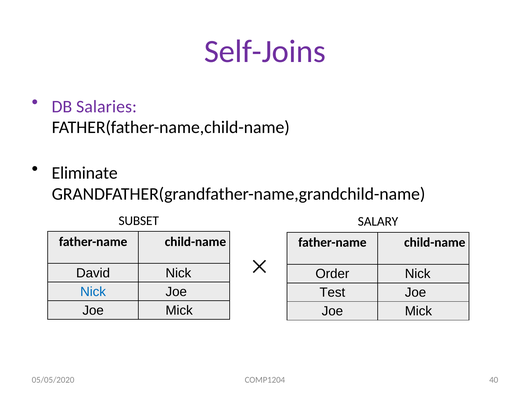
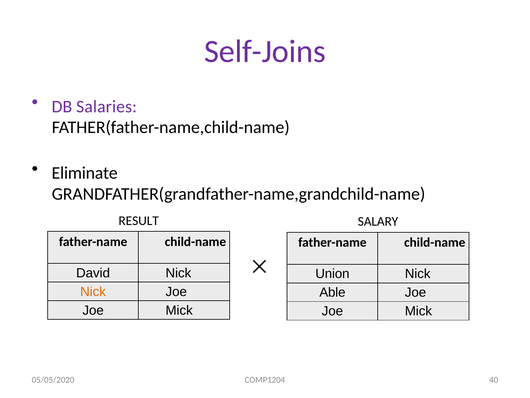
SUBSET: SUBSET -> RESULT
Order: Order -> Union
Nick at (93, 291) colour: blue -> orange
Test: Test -> Able
